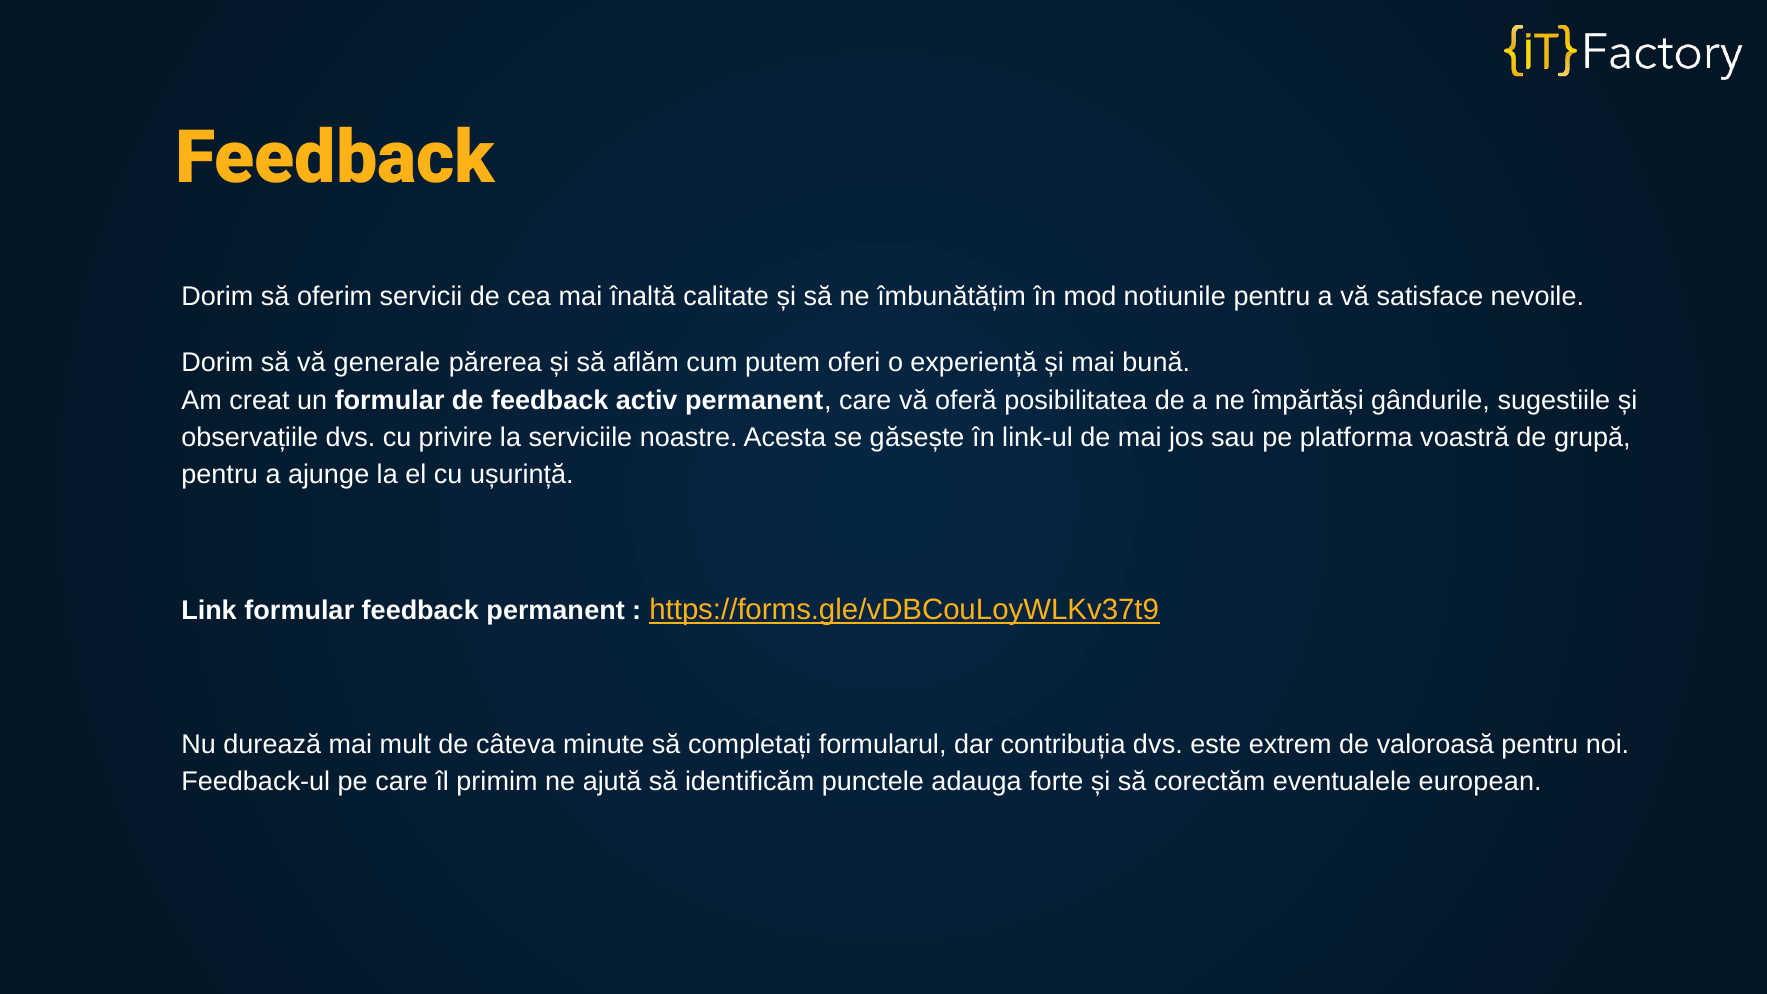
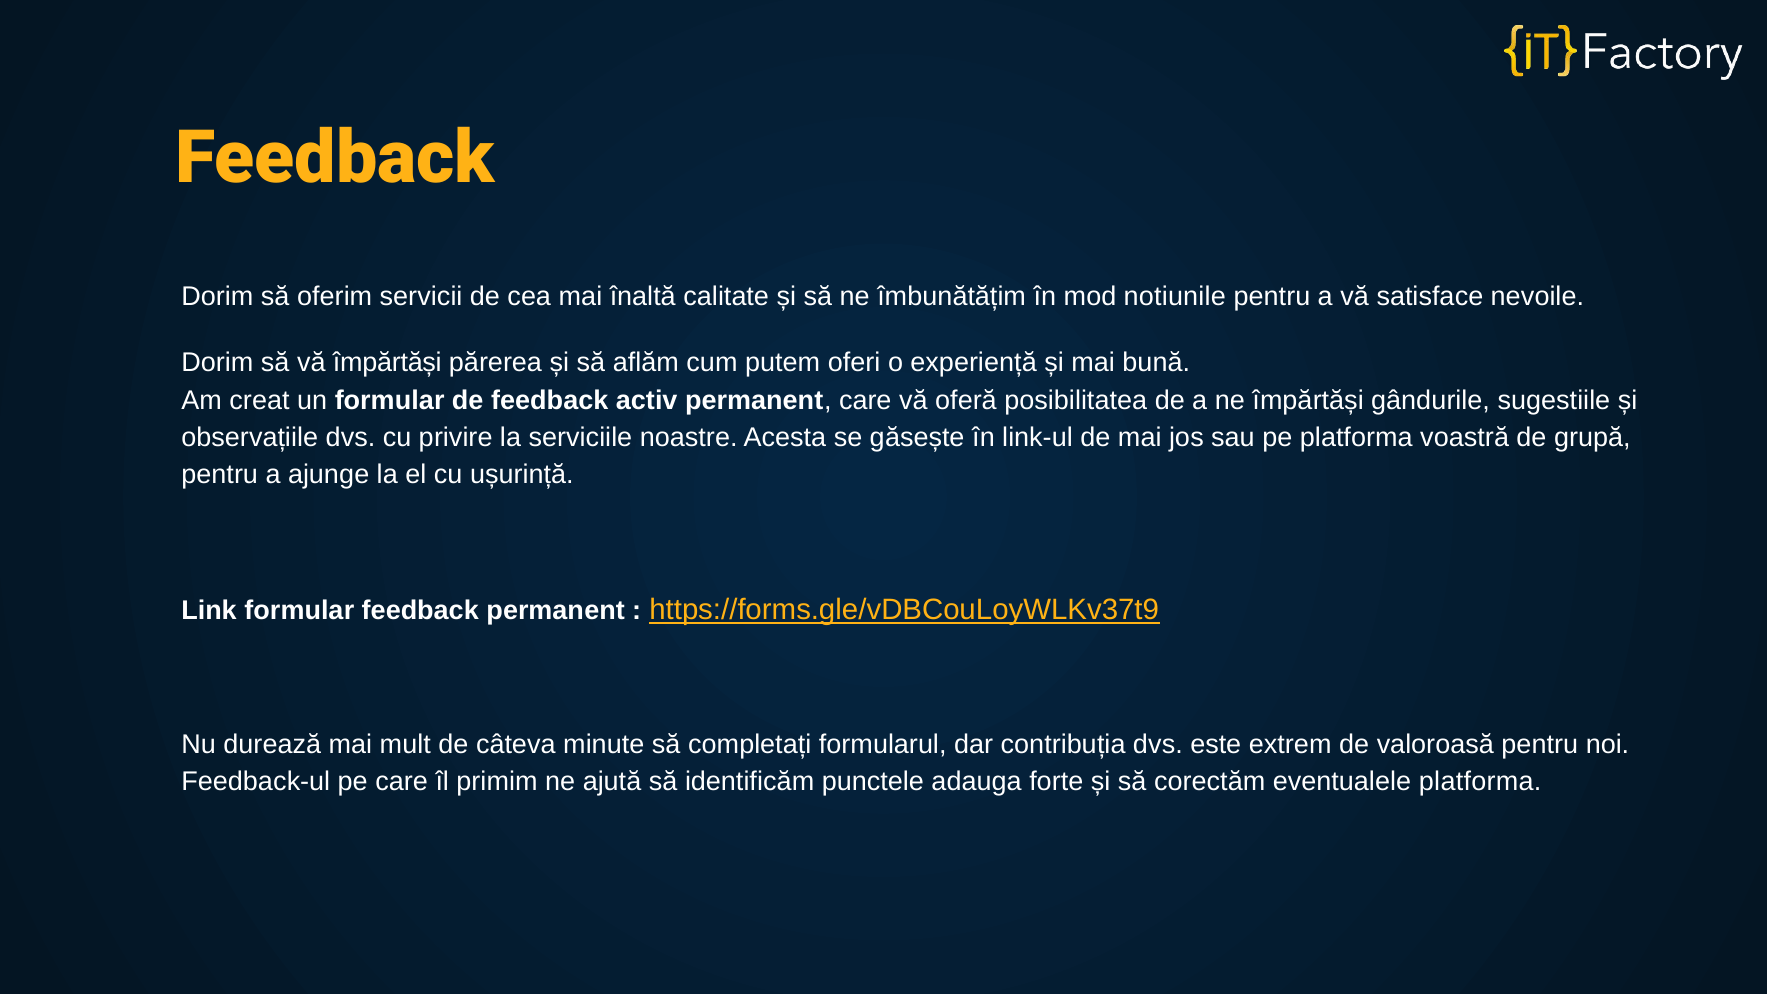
vă generale: generale -> împărtăși
eventualele european: european -> platforma
